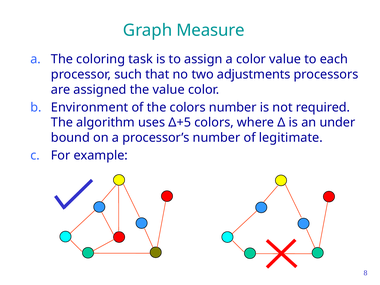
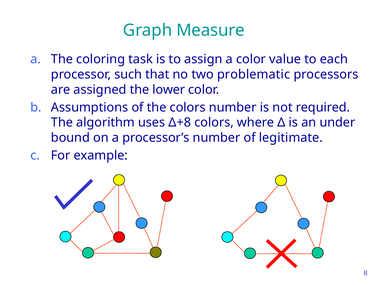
adjustments: adjustments -> problematic
the value: value -> lower
Environment: Environment -> Assumptions
Δ+5: Δ+5 -> Δ+8
